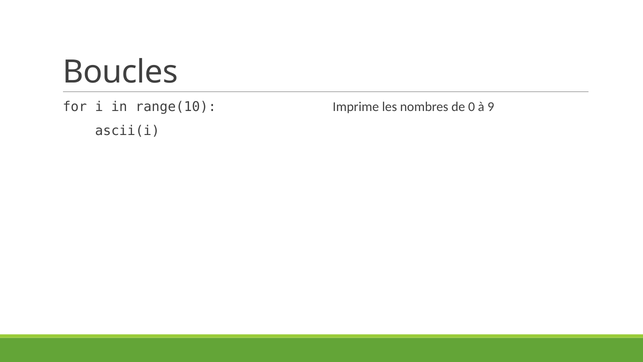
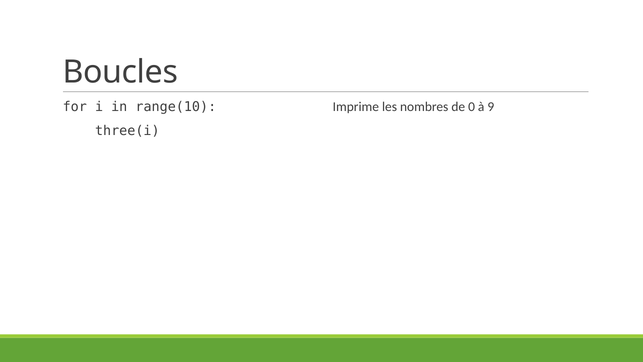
ascii(i: ascii(i -> three(i
